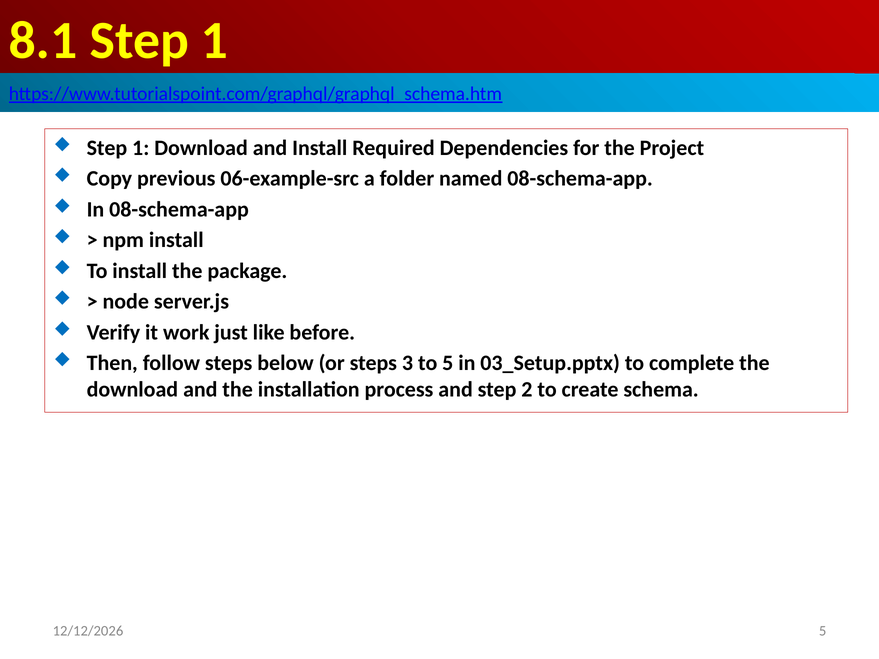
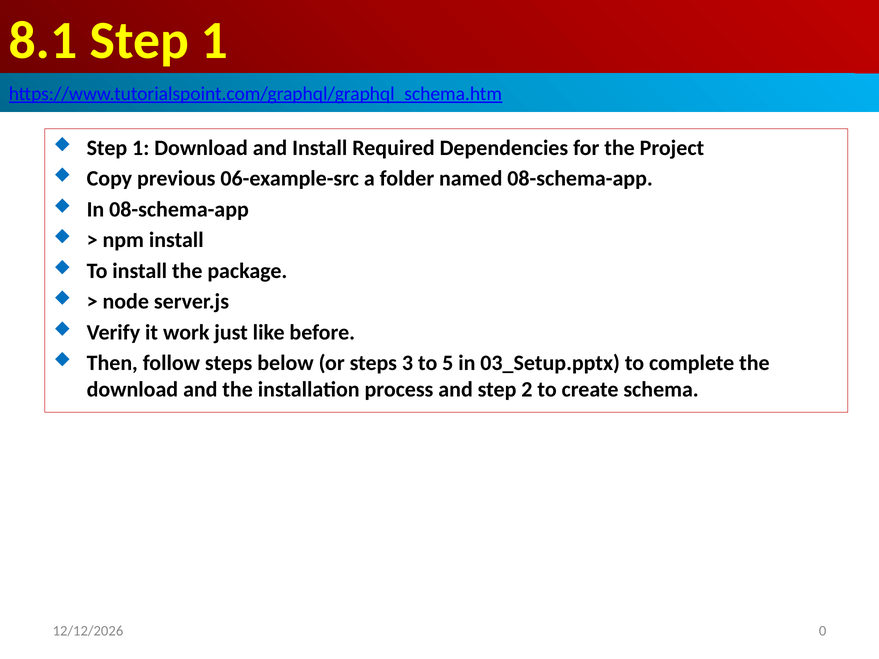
5 at (823, 631): 5 -> 0
